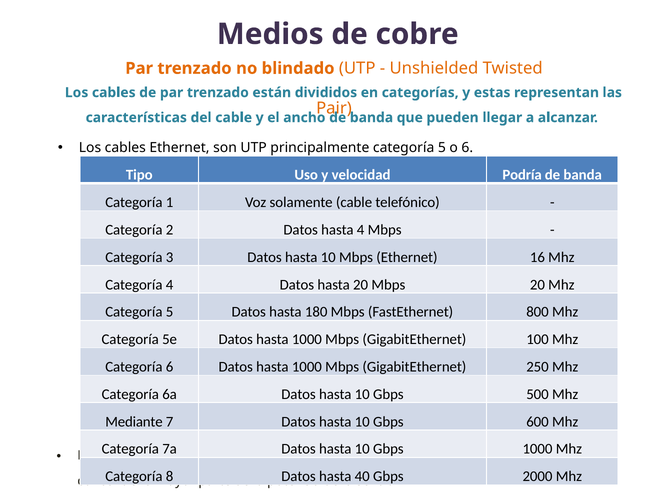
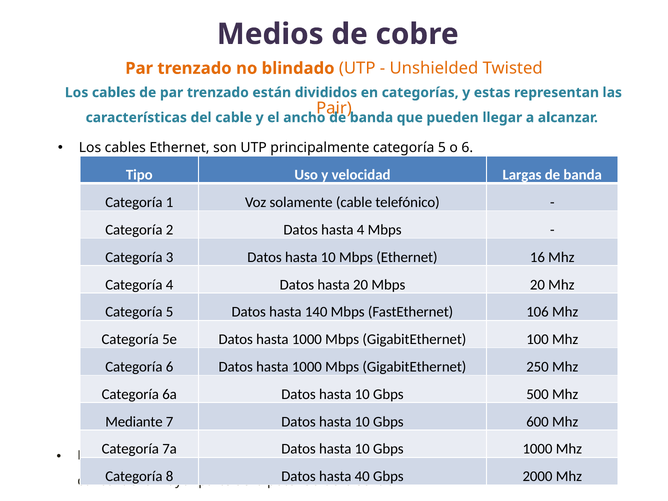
Podría: Podría -> Largas
180: 180 -> 140
800: 800 -> 106
